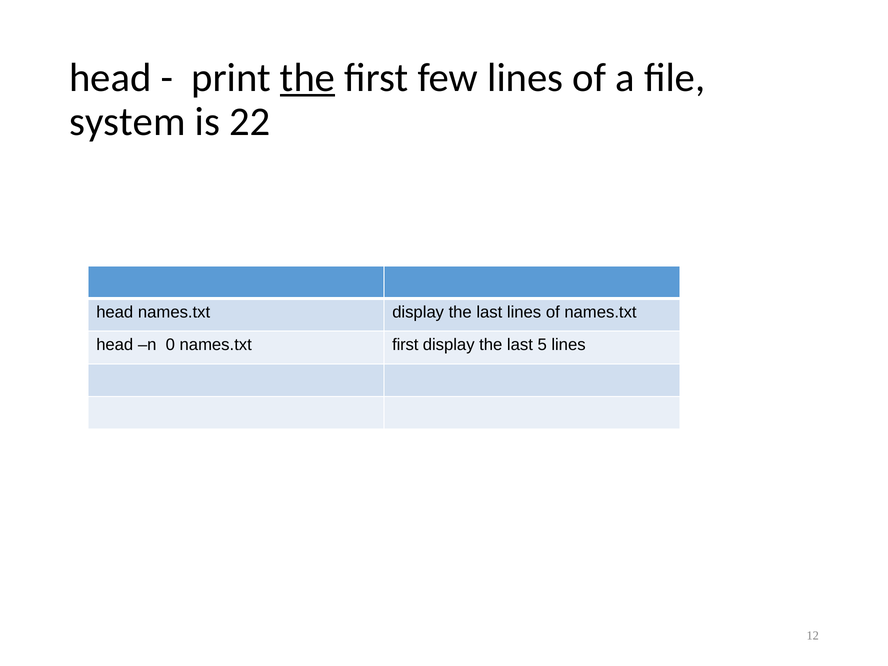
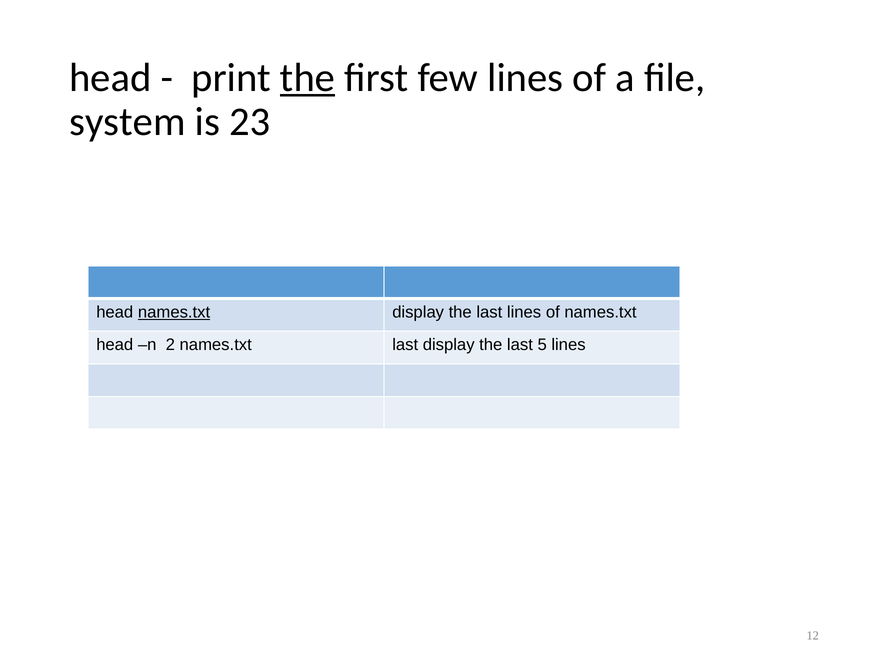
22: 22 -> 23
names.txt at (174, 312) underline: none -> present
0: 0 -> 2
names.txt first: first -> last
